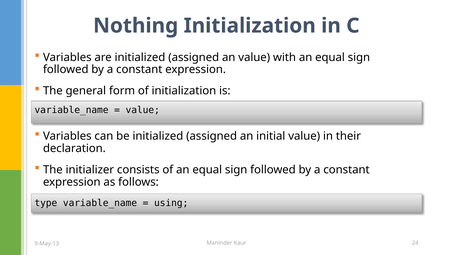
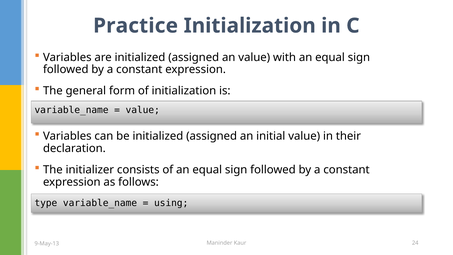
Nothing: Nothing -> Practice
